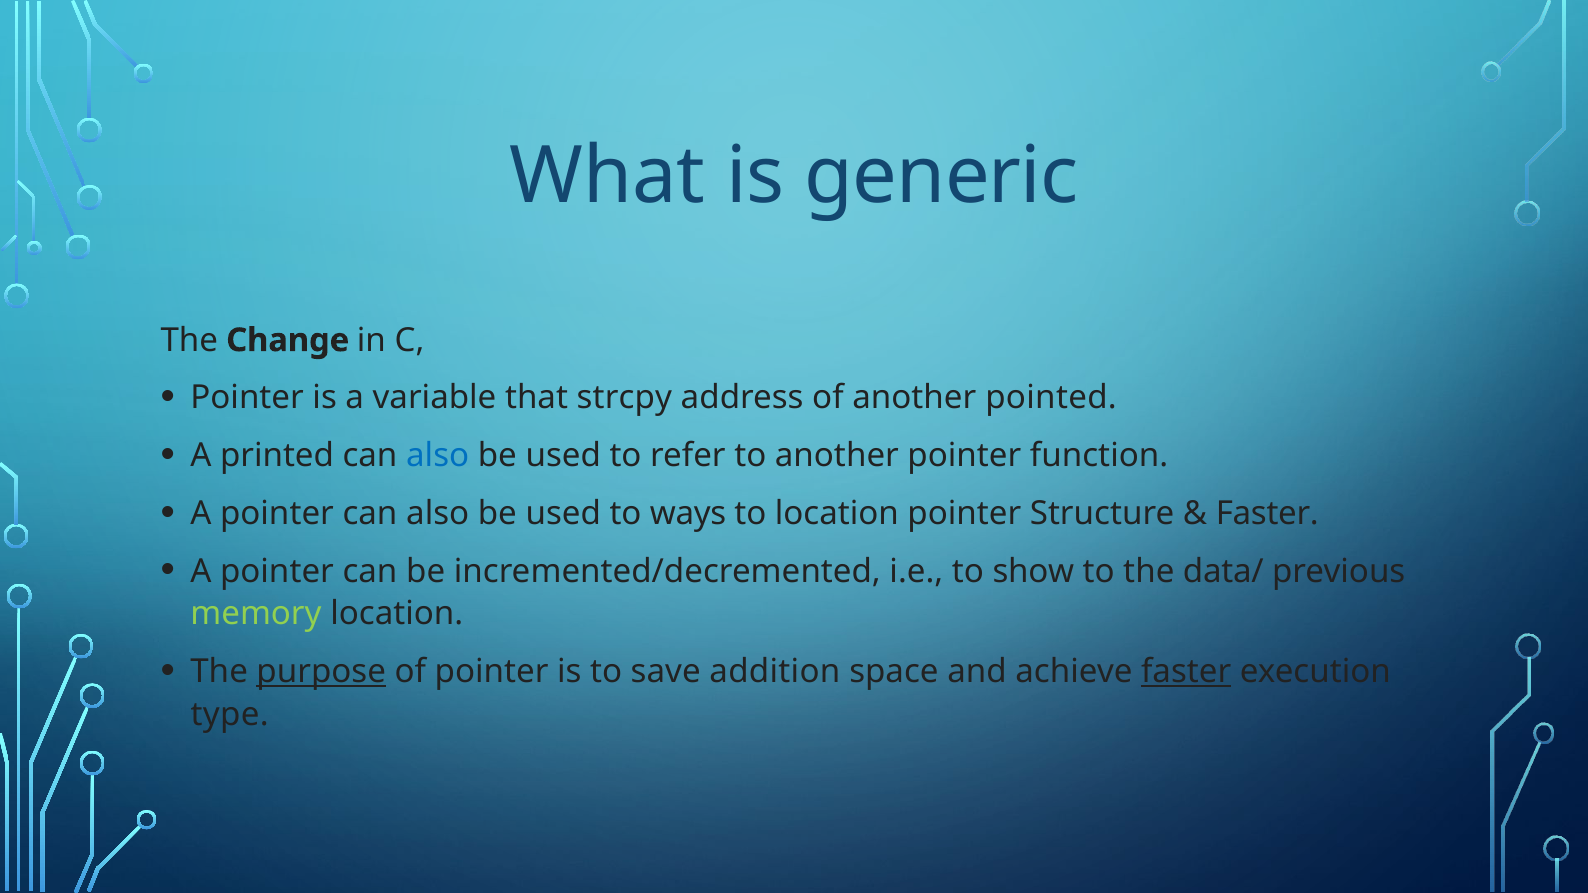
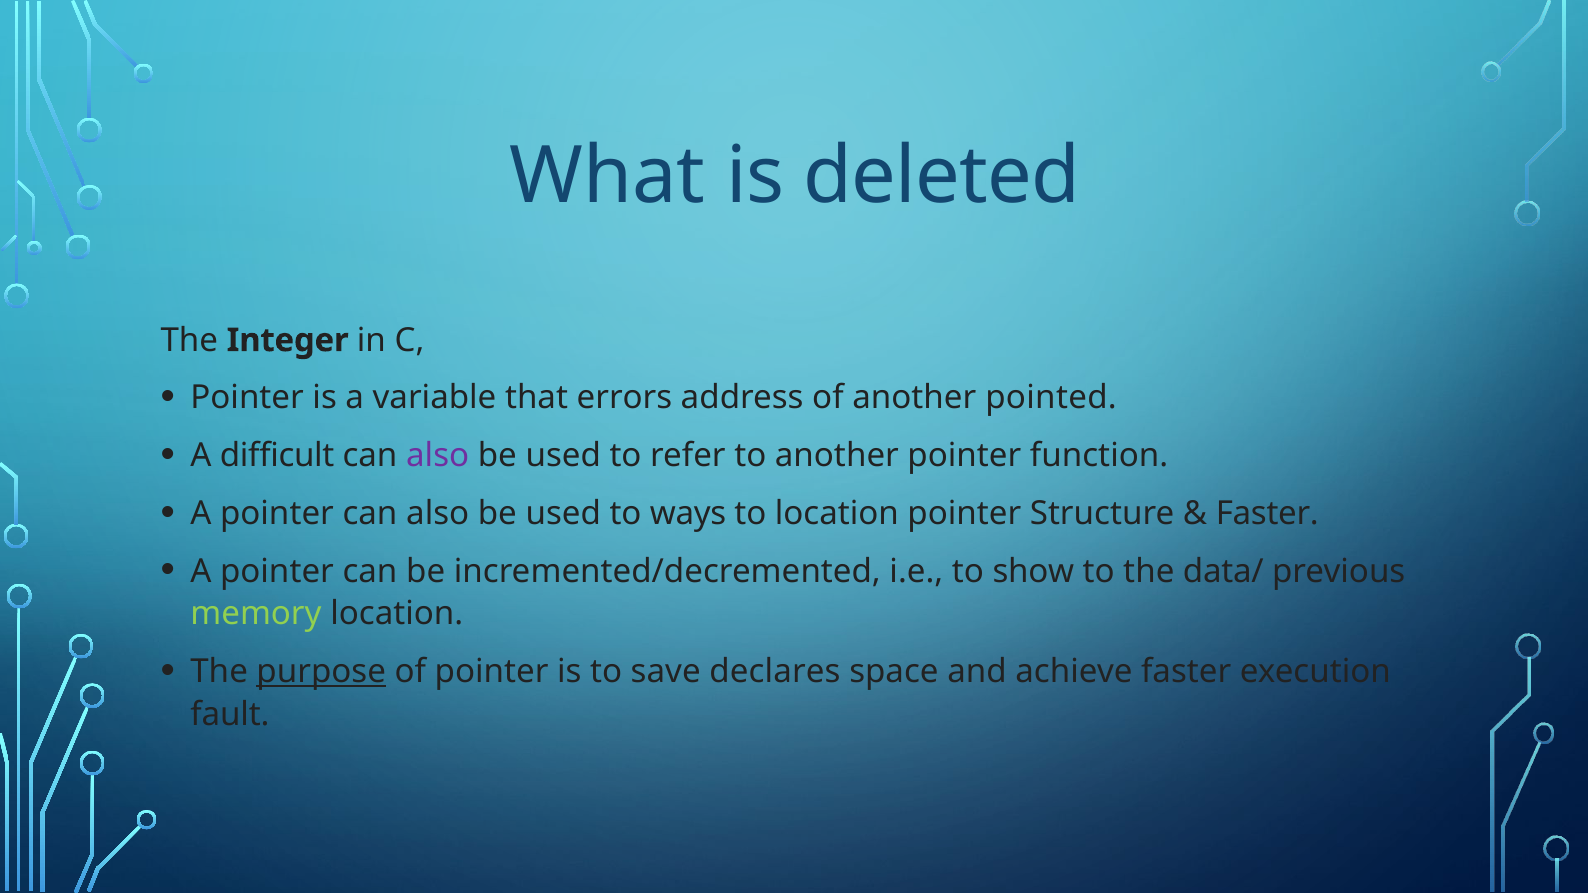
generic: generic -> deleted
Change: Change -> Integer
strcpy: strcpy -> errors
printed: printed -> difficult
also at (438, 456) colour: blue -> purple
addition: addition -> declares
faster at (1186, 672) underline: present -> none
type: type -> fault
